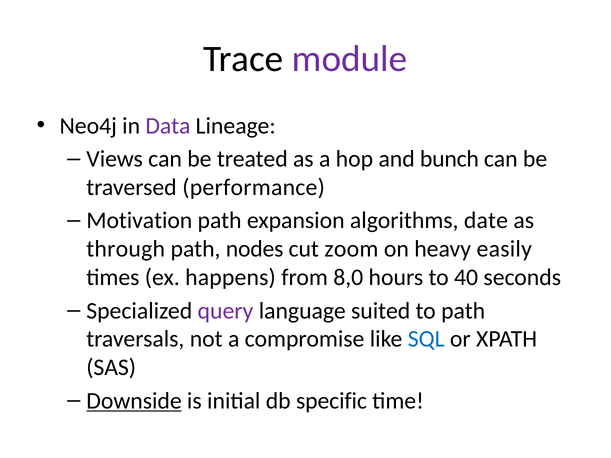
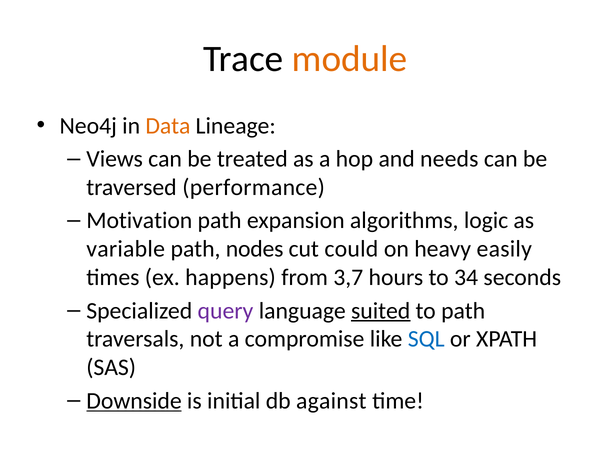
module colour: purple -> orange
Data colour: purple -> orange
bunch: bunch -> needs
date: date -> logic
through: through -> variable
zoom: zoom -> could
8,0: 8,0 -> 3,7
40: 40 -> 34
suited underline: none -> present
specific: specific -> against
